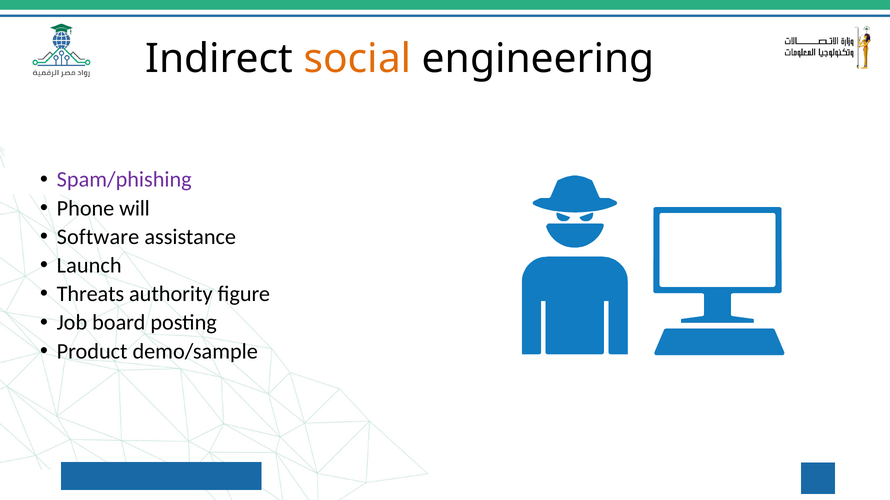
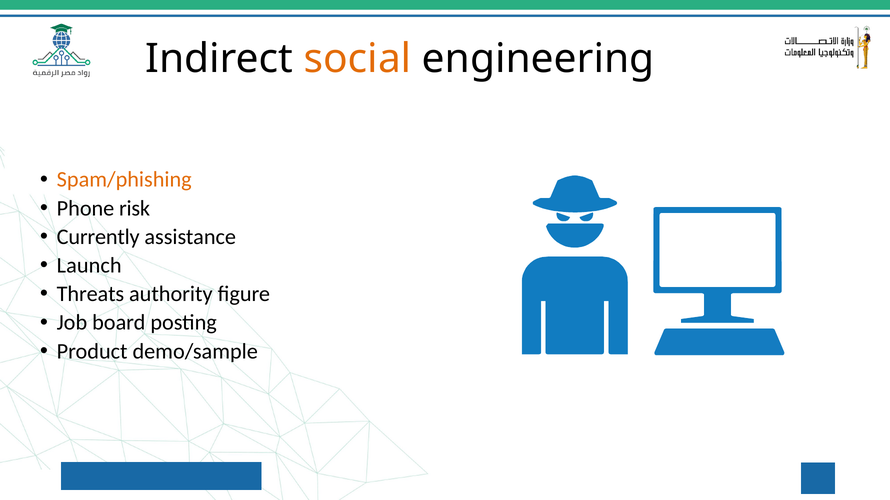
Spam/phishing colour: purple -> orange
will: will -> risk
Software: Software -> Currently
